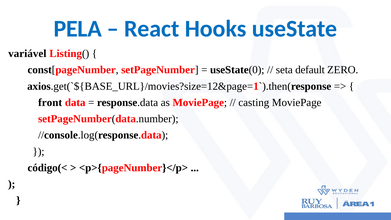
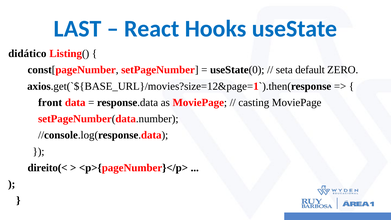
PELA: PELA -> LAST
variável: variável -> didático
código(<: código(< -> direito(<
